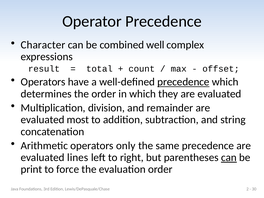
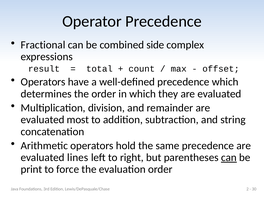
Character: Character -> Fractional
well: well -> side
precedence at (183, 82) underline: present -> none
only: only -> hold
